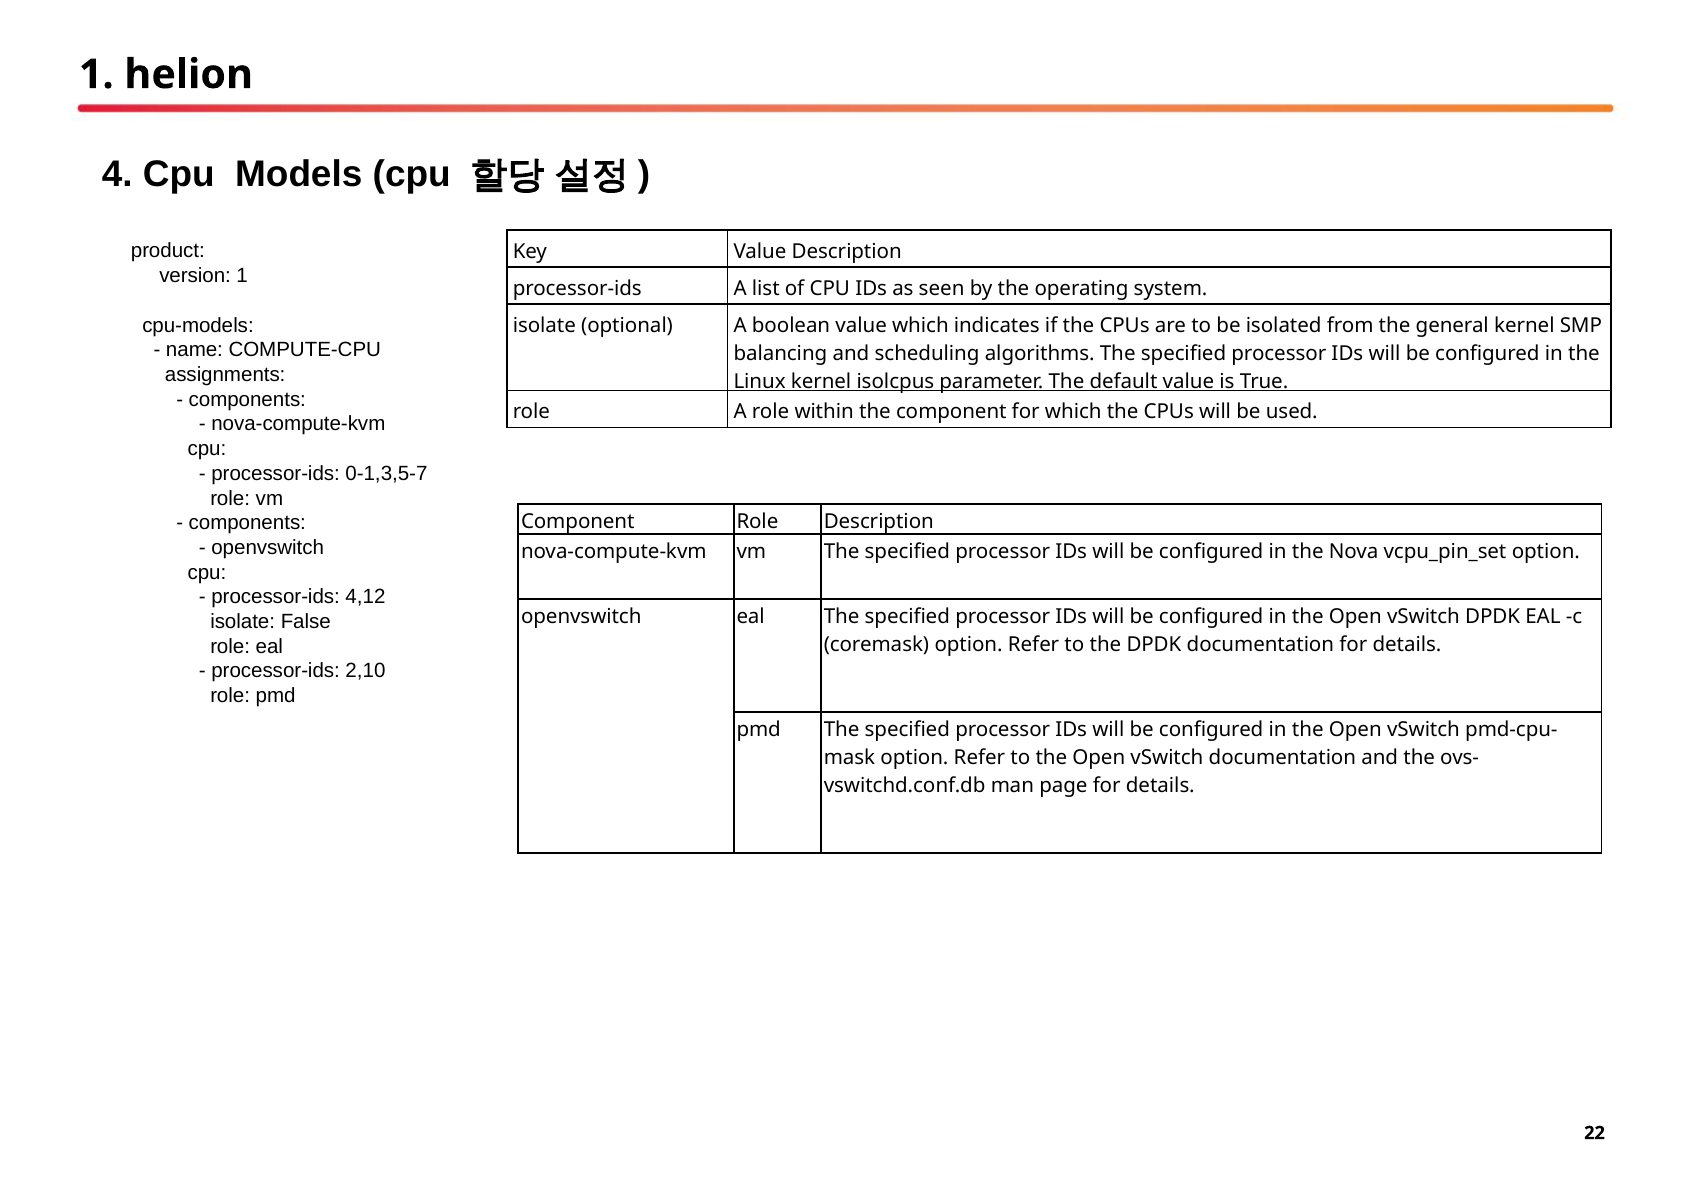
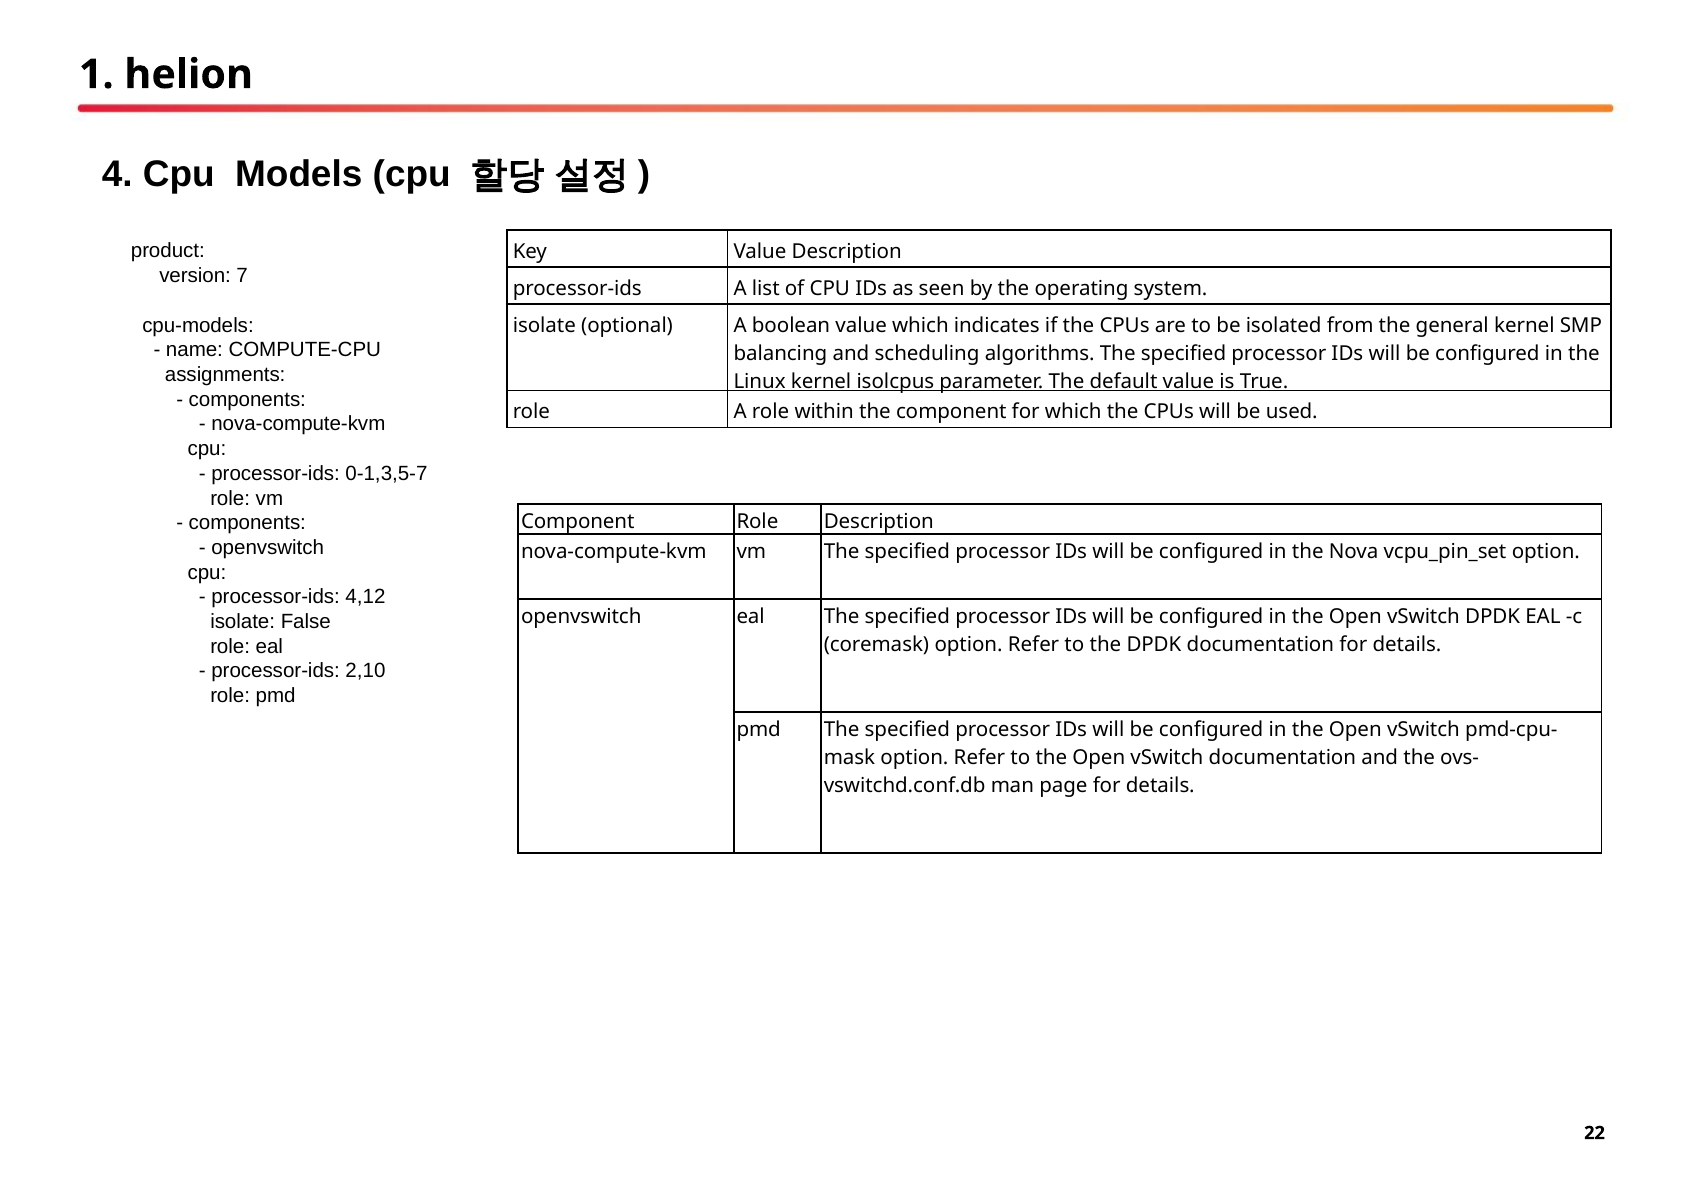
version 1: 1 -> 7
